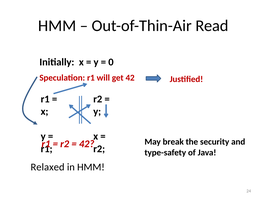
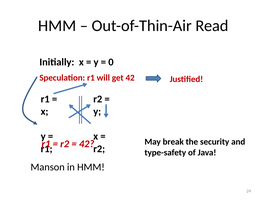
Relaxed: Relaxed -> Manson
